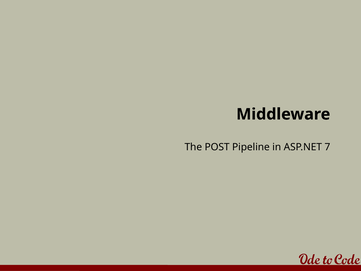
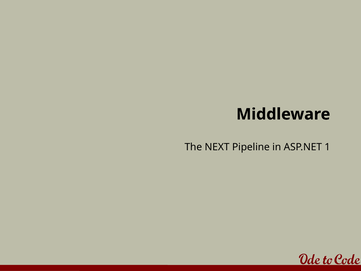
POST: POST -> NEXT
7: 7 -> 1
